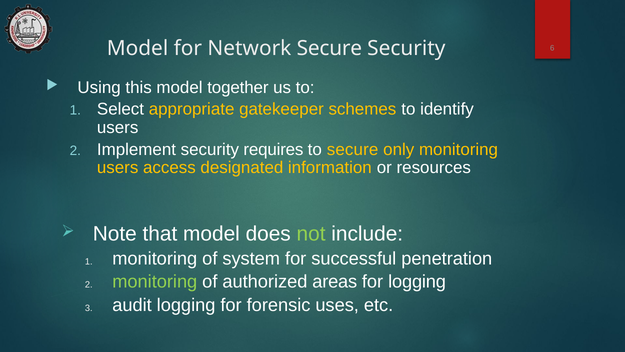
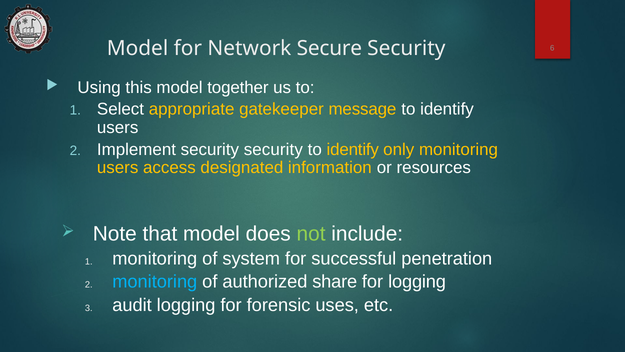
schemes: schemes -> message
security requires: requires -> security
secure at (353, 149): secure -> identify
monitoring at (155, 282) colour: light green -> light blue
areas: areas -> share
